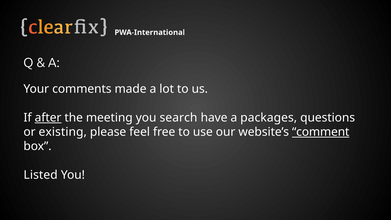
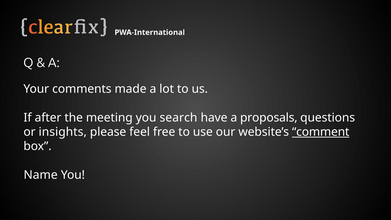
after underline: present -> none
packages: packages -> proposals
existing: existing -> insights
Listed: Listed -> Name
